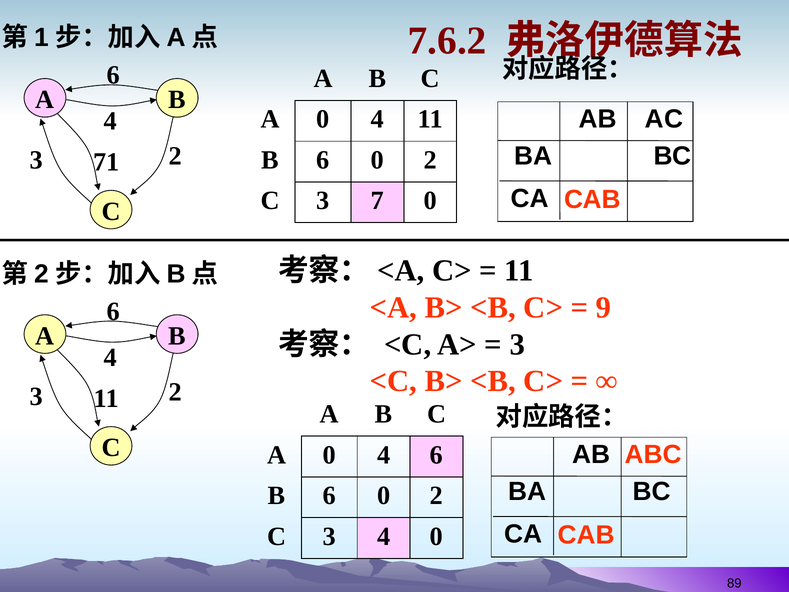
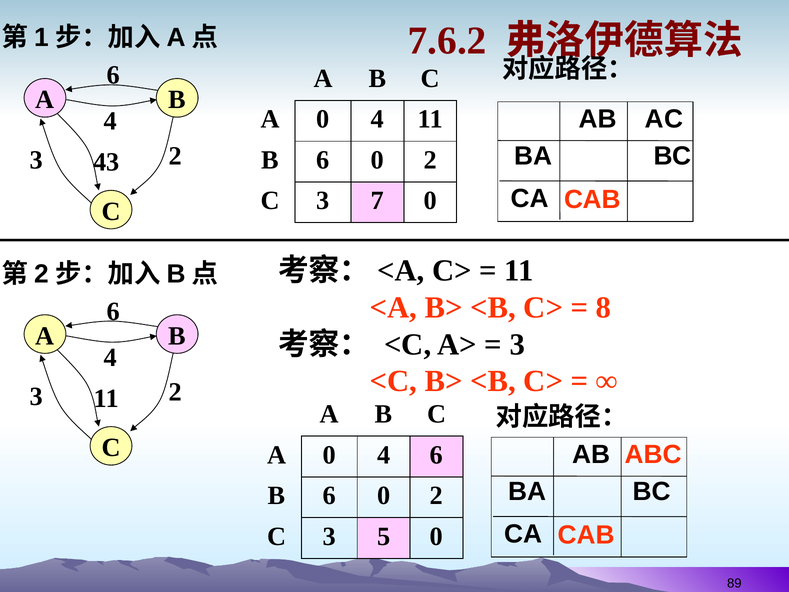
71: 71 -> 43
9: 9 -> 8
3 4: 4 -> 5
